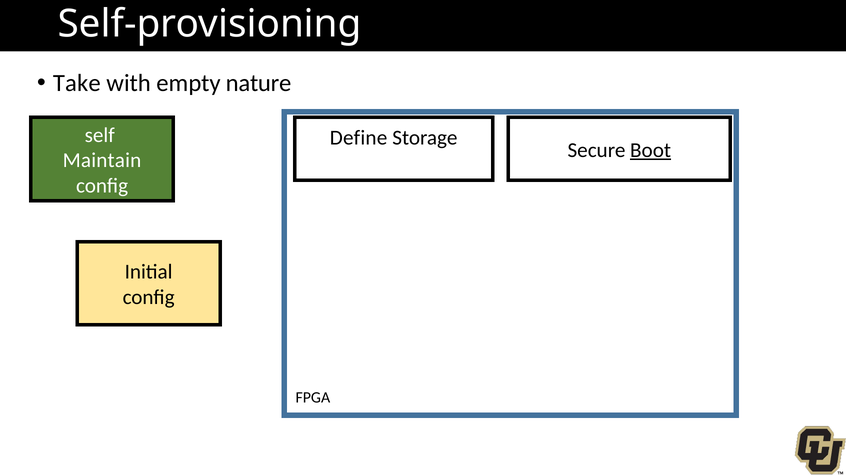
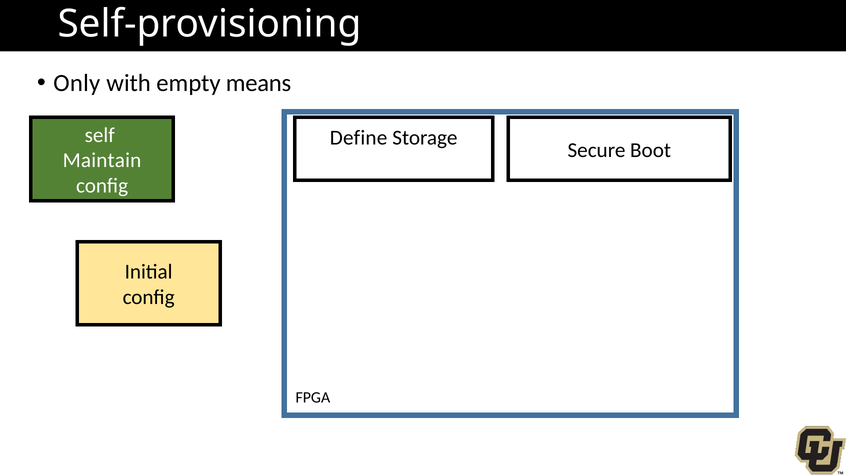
Take: Take -> Only
nature: nature -> means
Boot underline: present -> none
